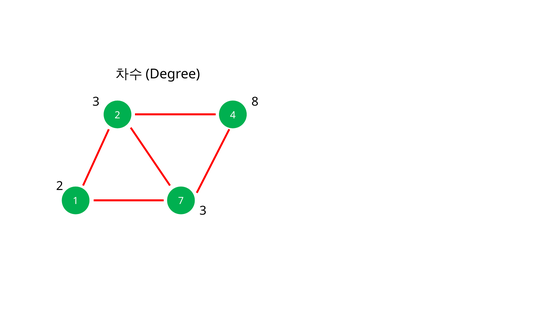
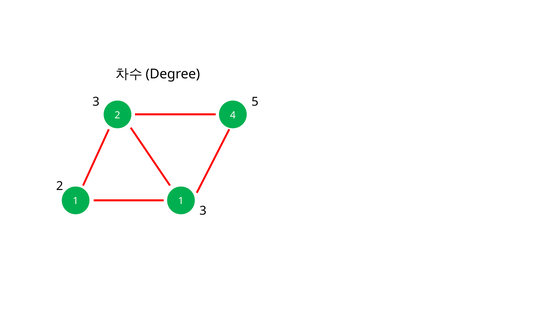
8: 8 -> 5
1 7: 7 -> 1
